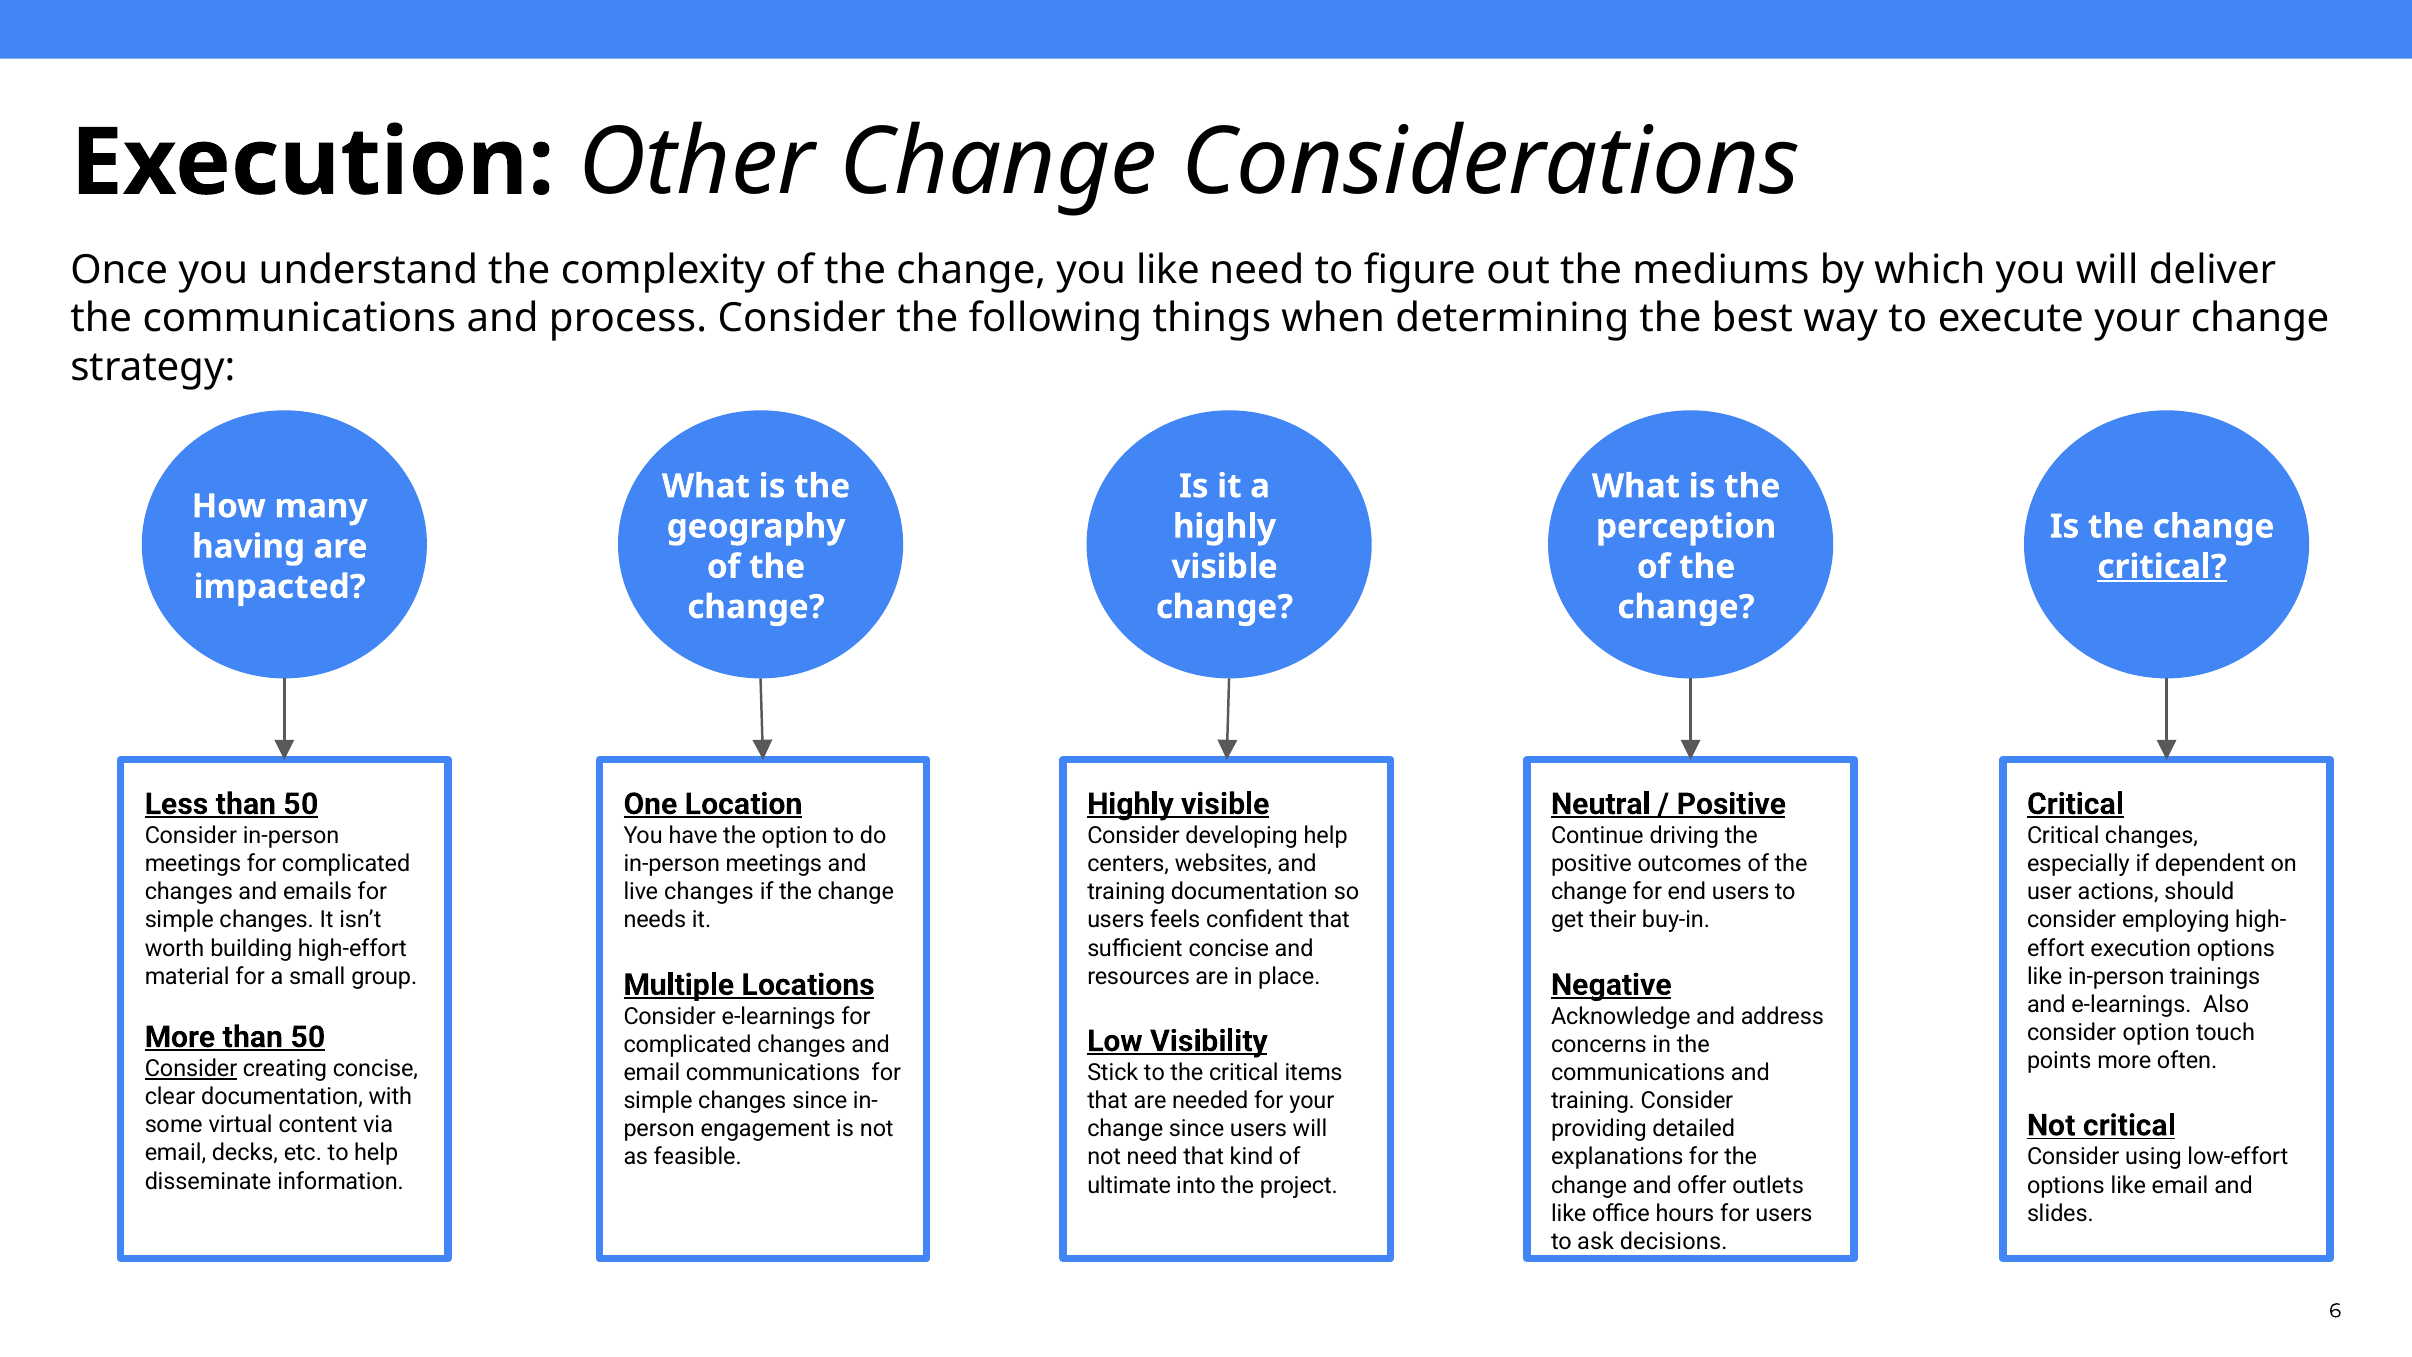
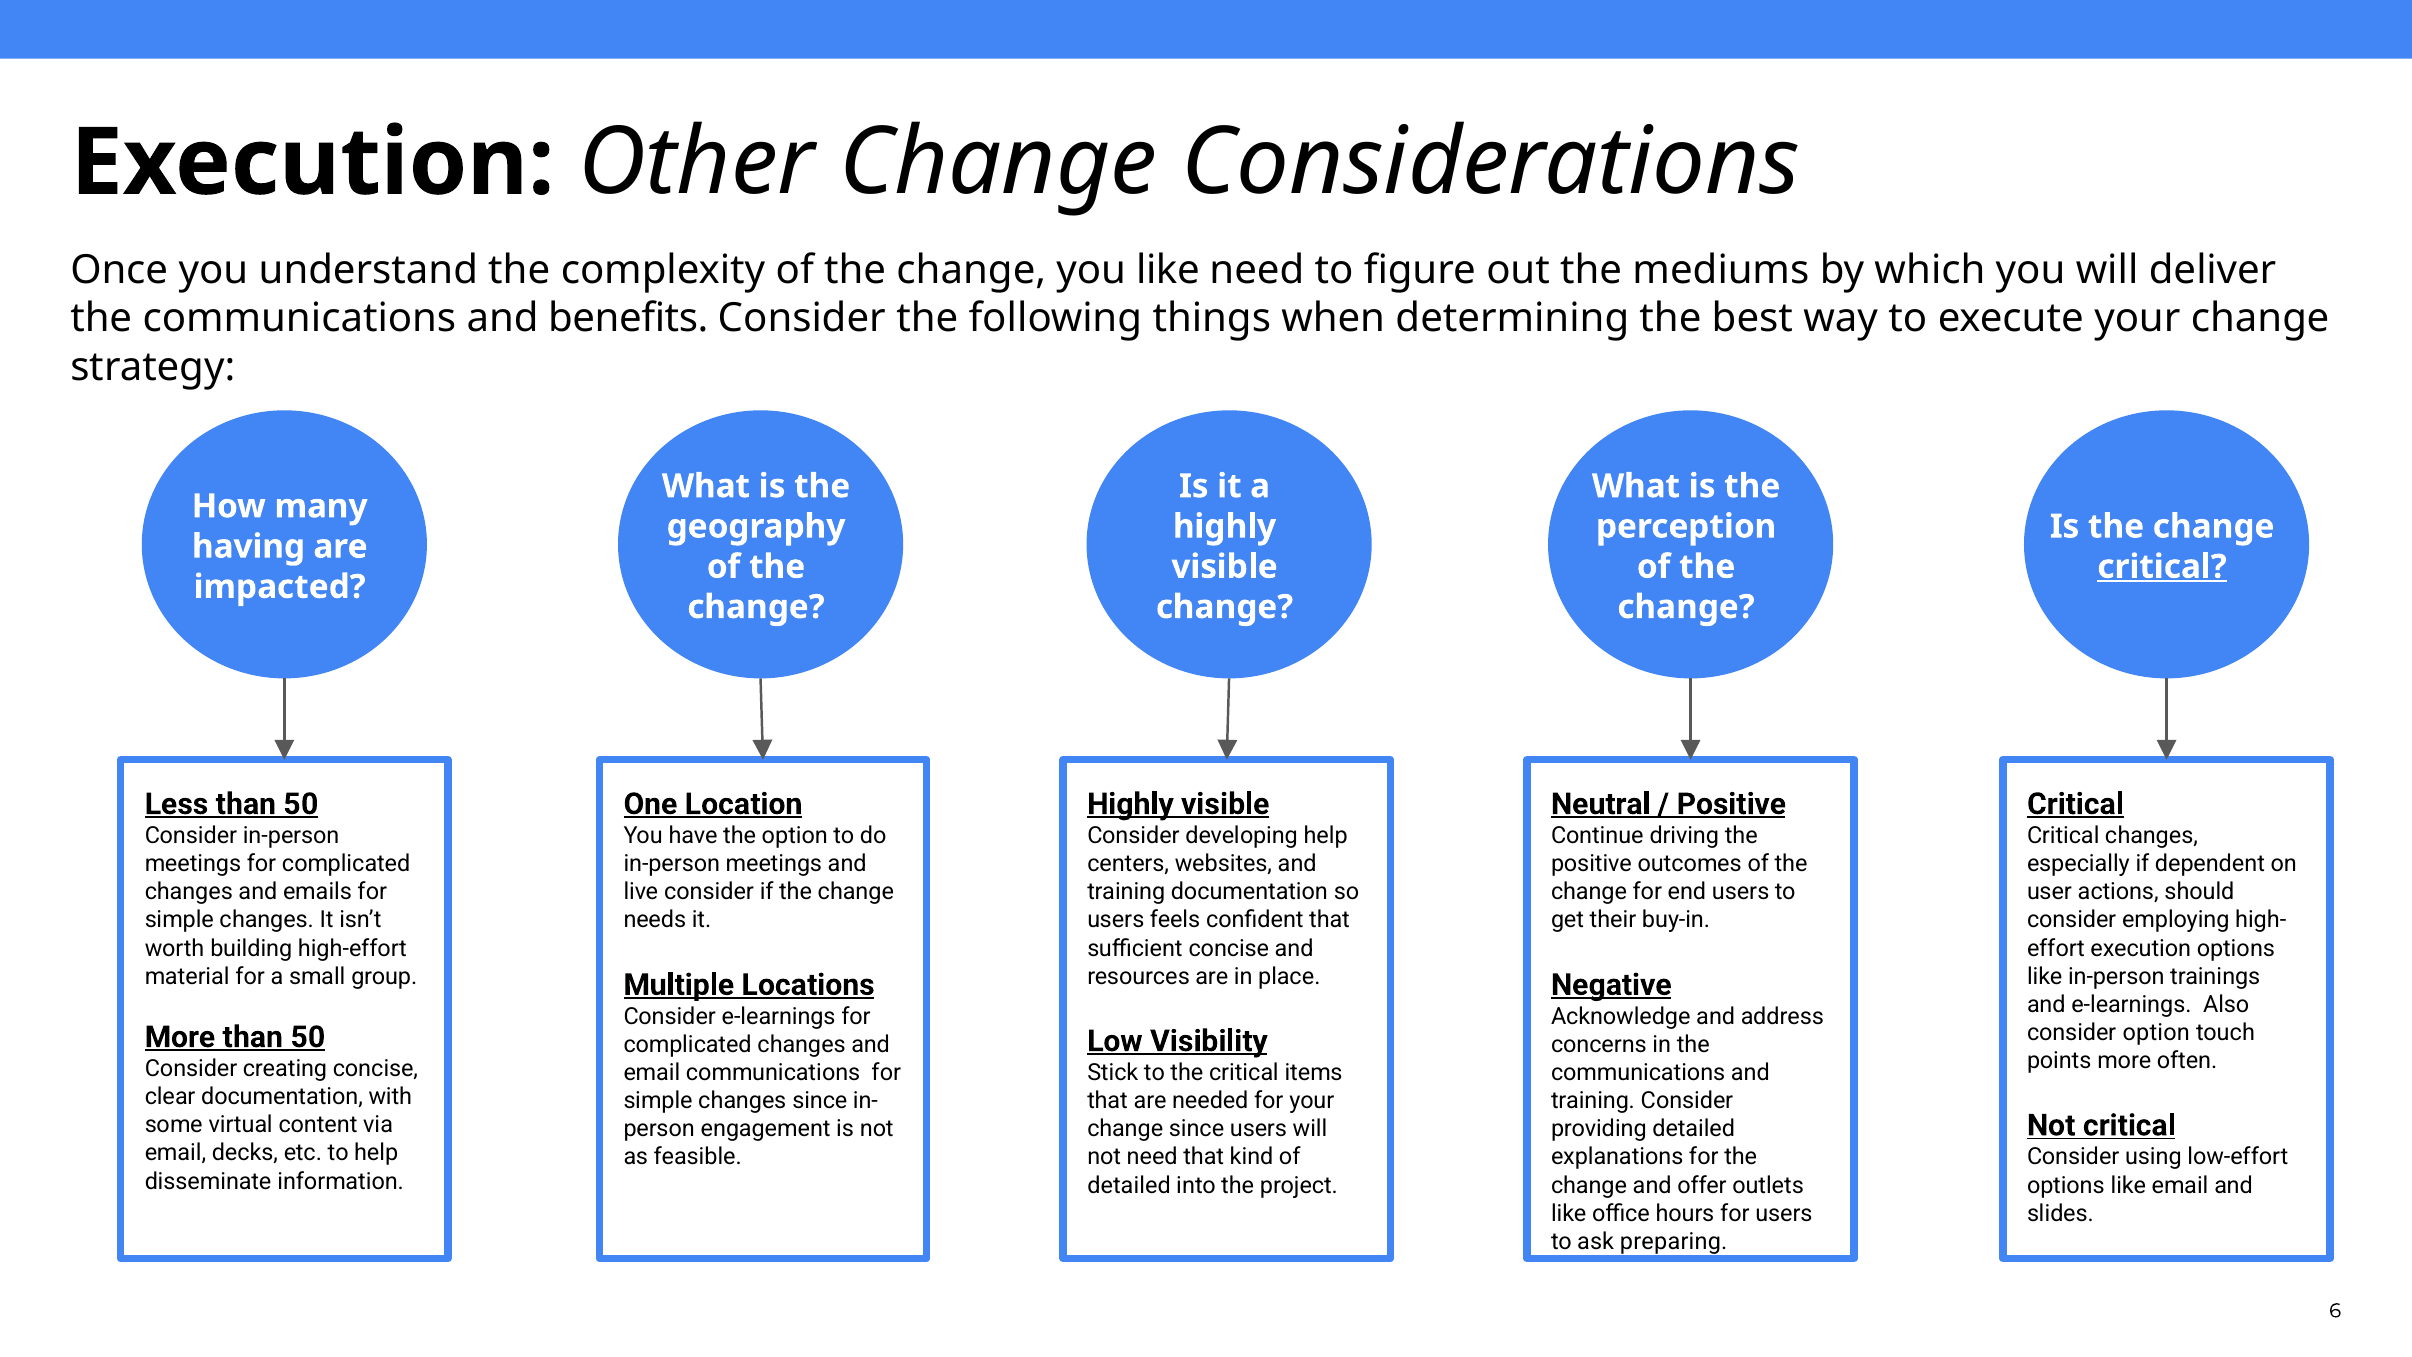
process: process -> benefits
live changes: changes -> consider
Consider at (191, 1069) underline: present -> none
ultimate at (1129, 1185): ultimate -> detailed
decisions: decisions -> preparing
